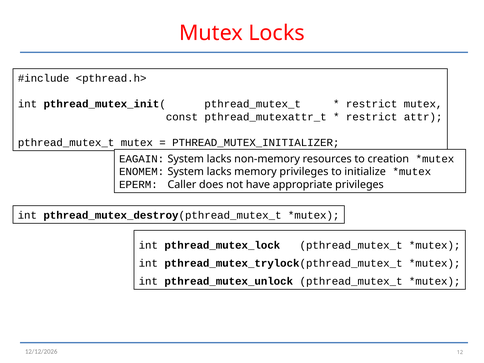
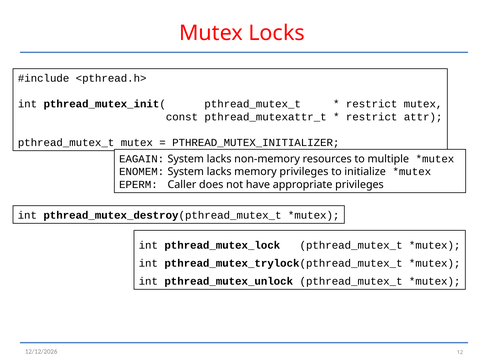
creation: creation -> multiple
